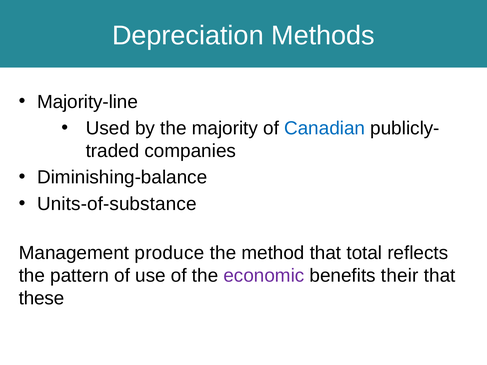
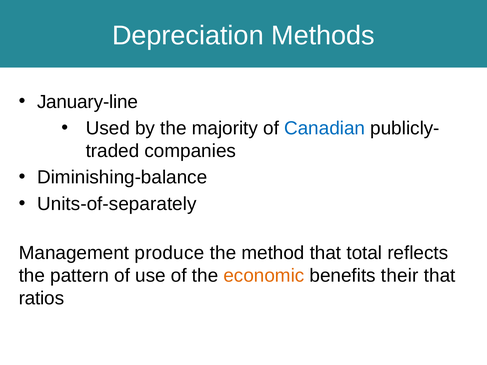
Majority-line: Majority-line -> January-line
Units-of-substance: Units-of-substance -> Units-of-separately
economic colour: purple -> orange
these: these -> ratios
